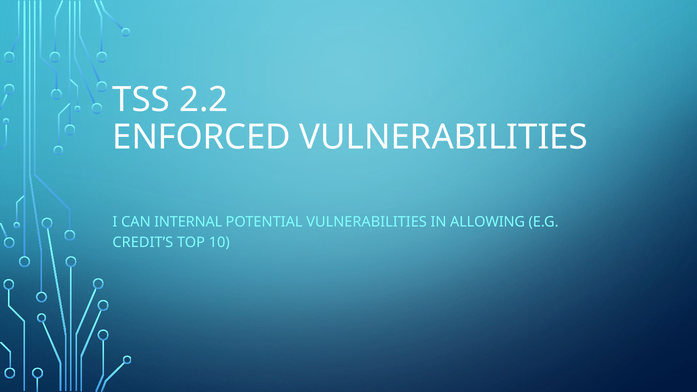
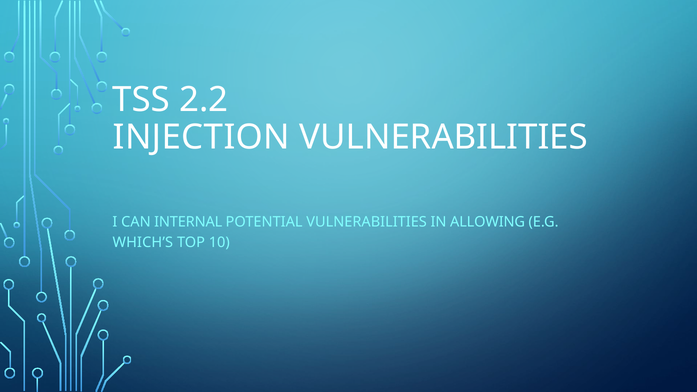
ENFORCED: ENFORCED -> INJECTION
CREDIT’S: CREDIT’S -> WHICH’S
